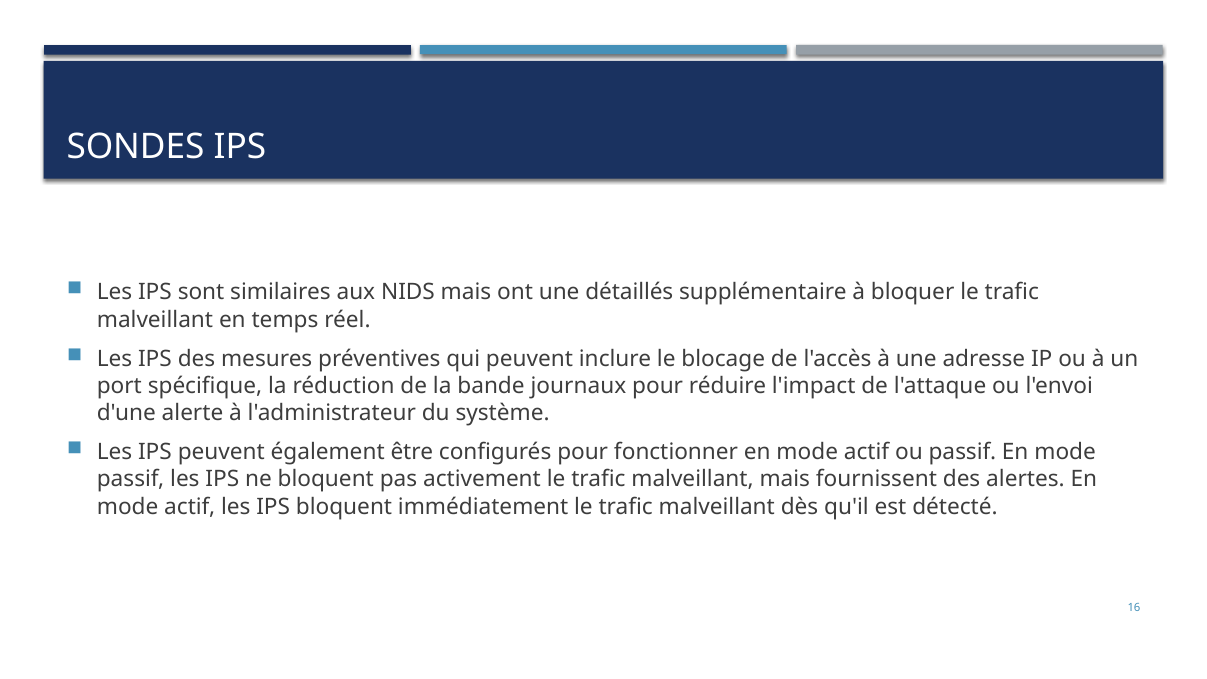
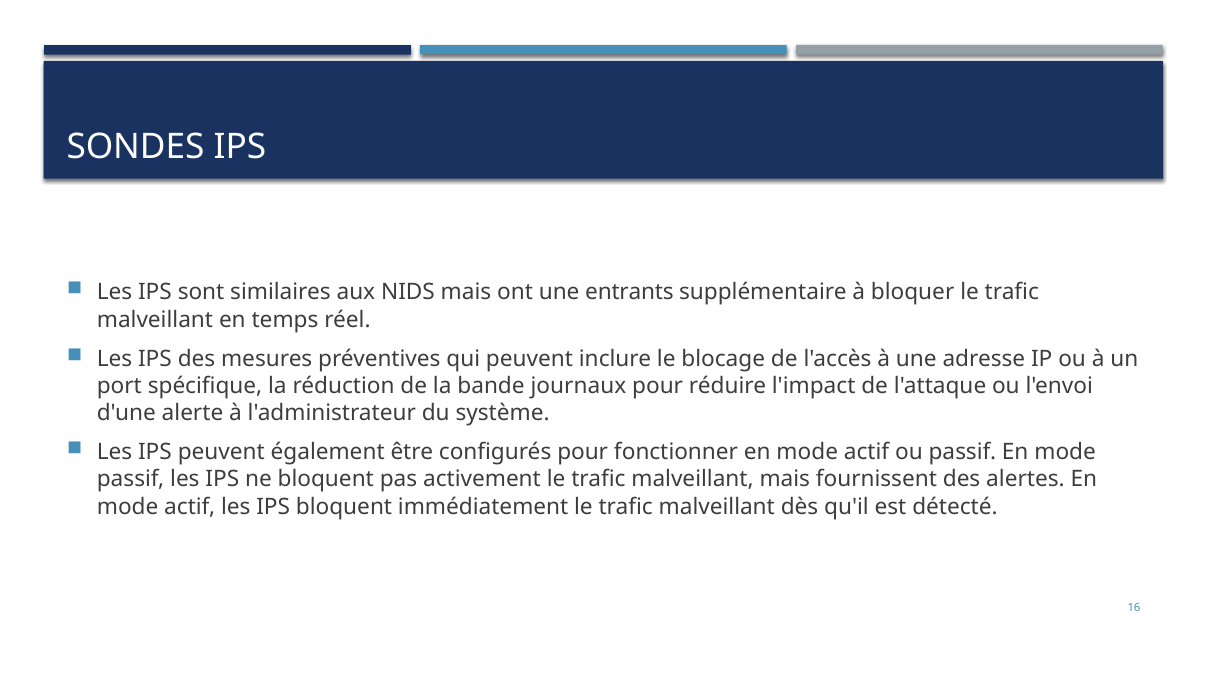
détaillés: détaillés -> entrants
